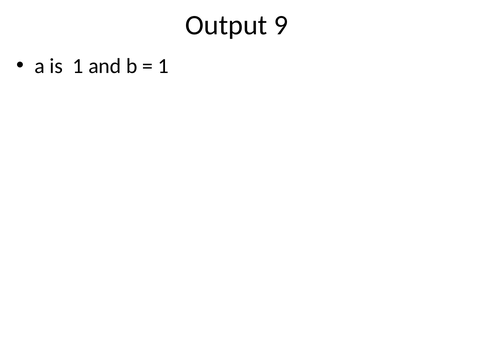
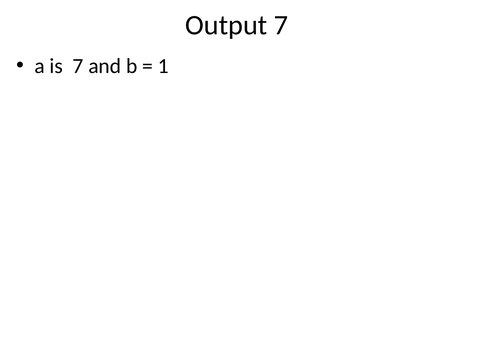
Output 9: 9 -> 7
is 1: 1 -> 7
